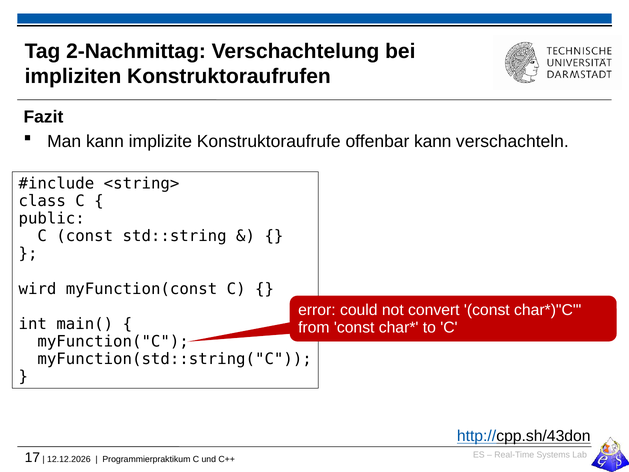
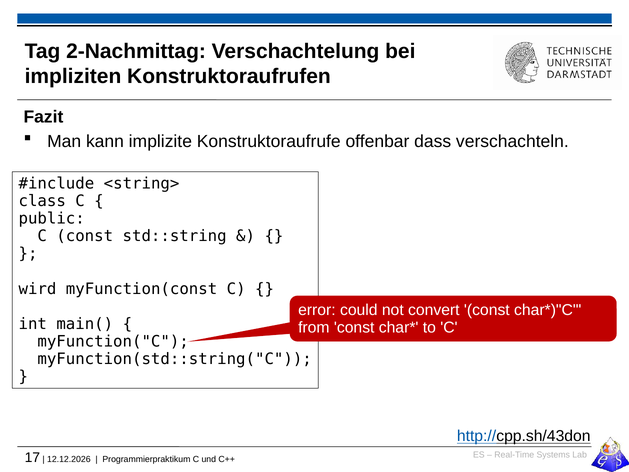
offenbar kann: kann -> dass
